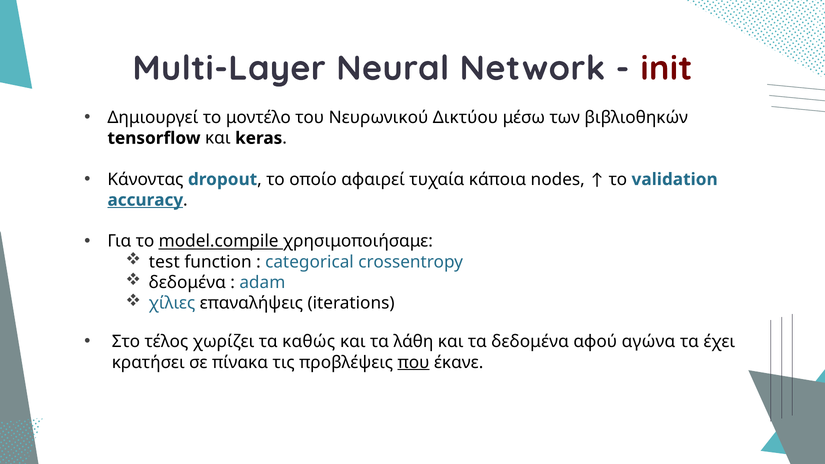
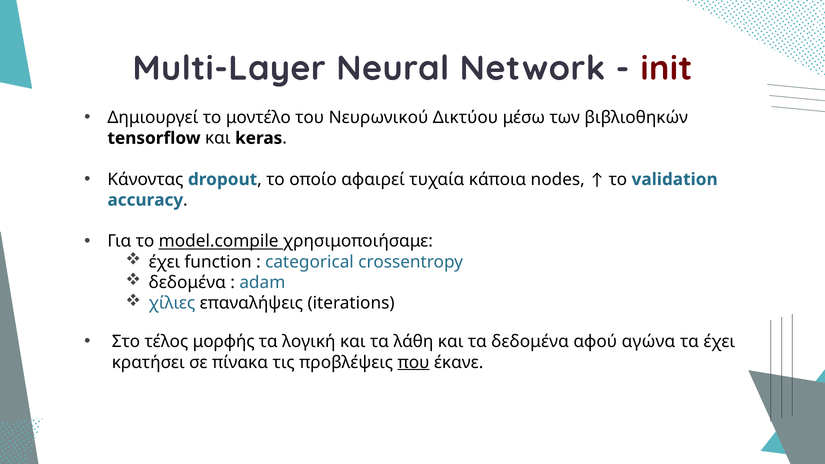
accuracy underline: present -> none
test at (164, 262): test -> έχει
χωρίζει: χωρίζει -> μορφής
καθώς: καθώς -> λογική
